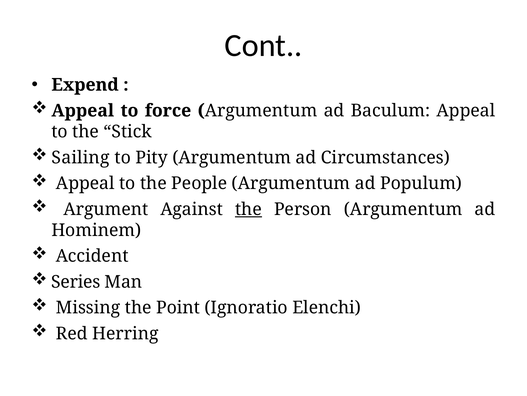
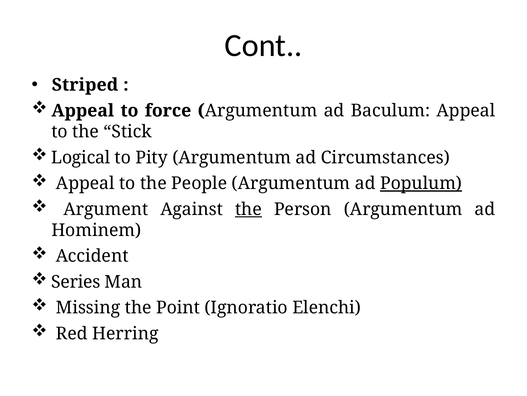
Expend: Expend -> Striped
Sailing: Sailing -> Logical
Populum underline: none -> present
